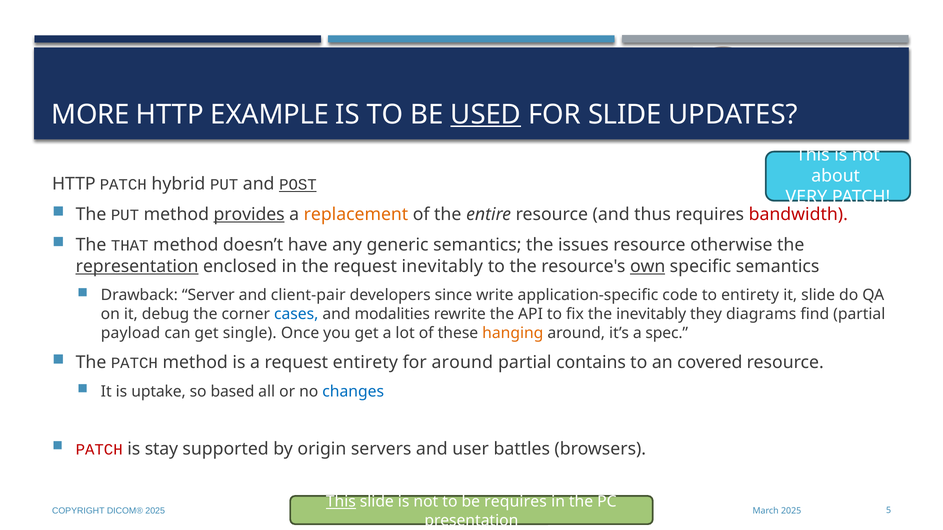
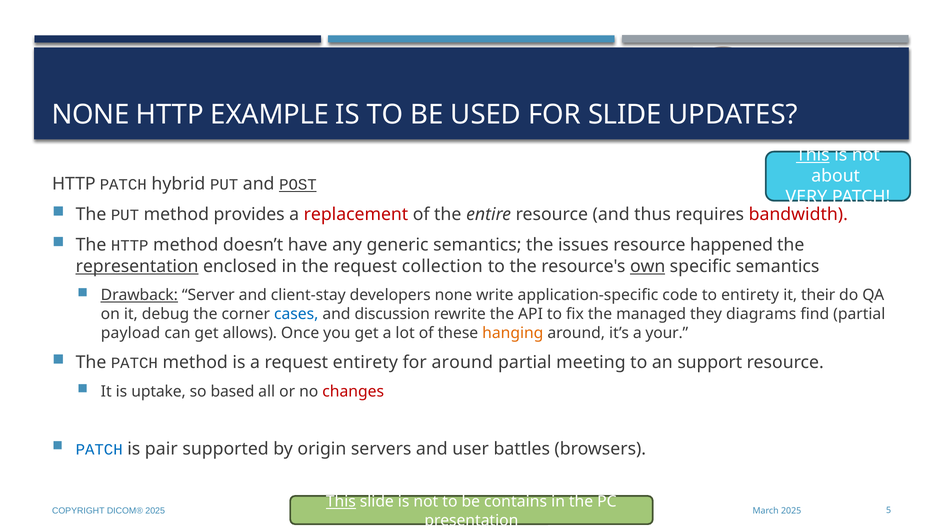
MORE at (90, 115): MORE -> NONE
USED underline: present -> none
This at (813, 155) underline: none -> present
provides underline: present -> none
replacement colour: orange -> red
The THAT: THAT -> HTTP
otherwise: otherwise -> happened
request inevitably: inevitably -> collection
Drawback underline: none -> present
client-pair: client-pair -> client-stay
developers since: since -> none
it slide: slide -> their
modalities: modalities -> discussion
the inevitably: inevitably -> managed
single: single -> allows
spec: spec -> your
contains: contains -> meeting
covered: covered -> support
changes colour: blue -> red
PATCH at (99, 450) colour: red -> blue
stay: stay -> pair
be requires: requires -> contains
